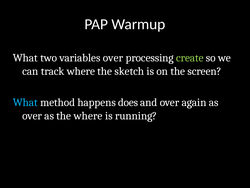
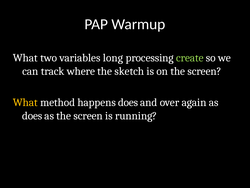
variables over: over -> long
What at (25, 102) colour: light blue -> yellow
over at (32, 115): over -> does
as the where: where -> screen
